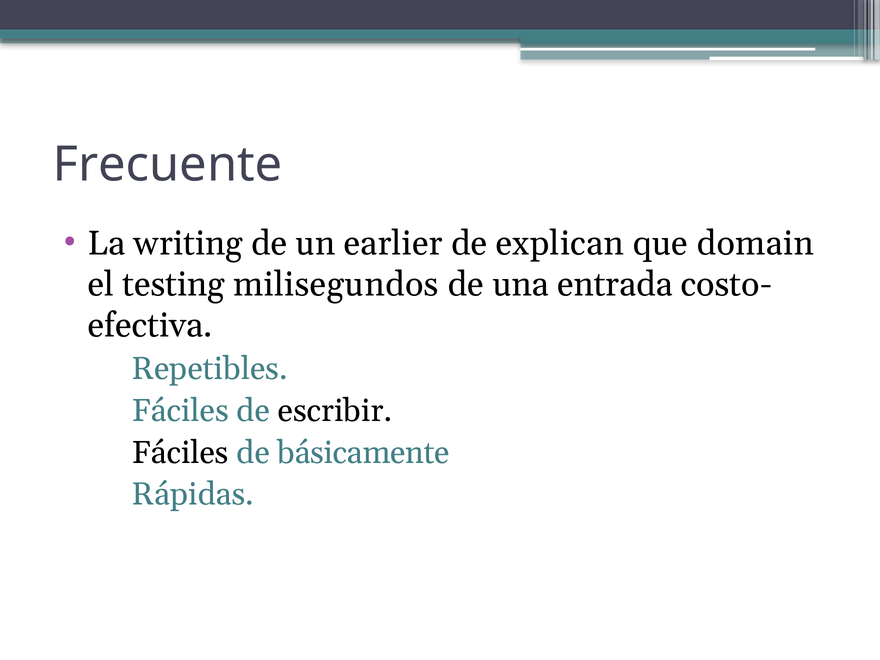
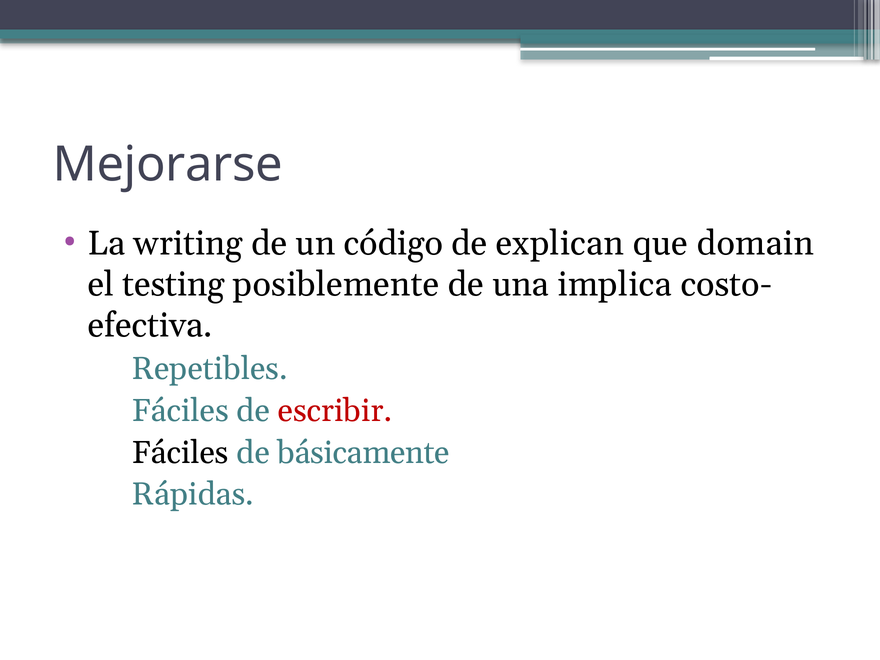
Frecuente: Frecuente -> Mejorarse
earlier: earlier -> código
milisegundos: milisegundos -> posiblemente
entrada: entrada -> implica
escribir colour: black -> red
